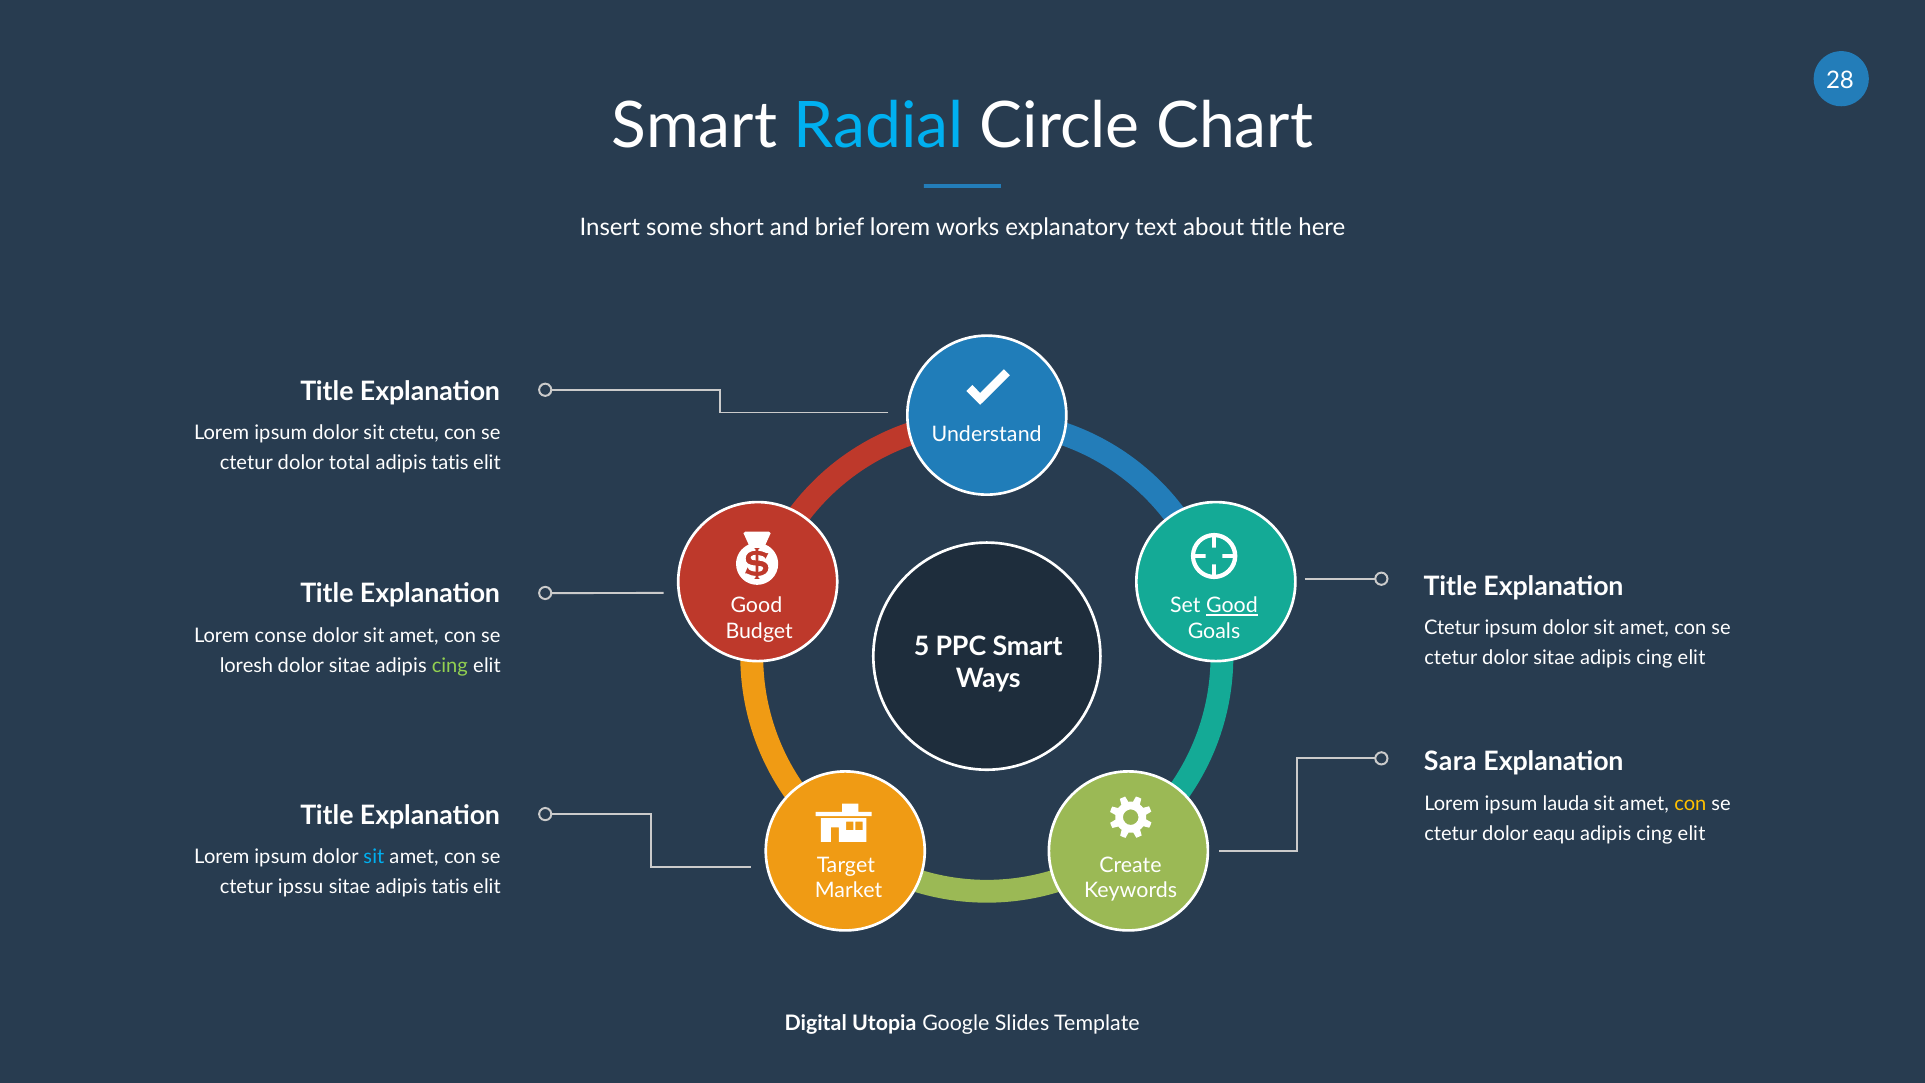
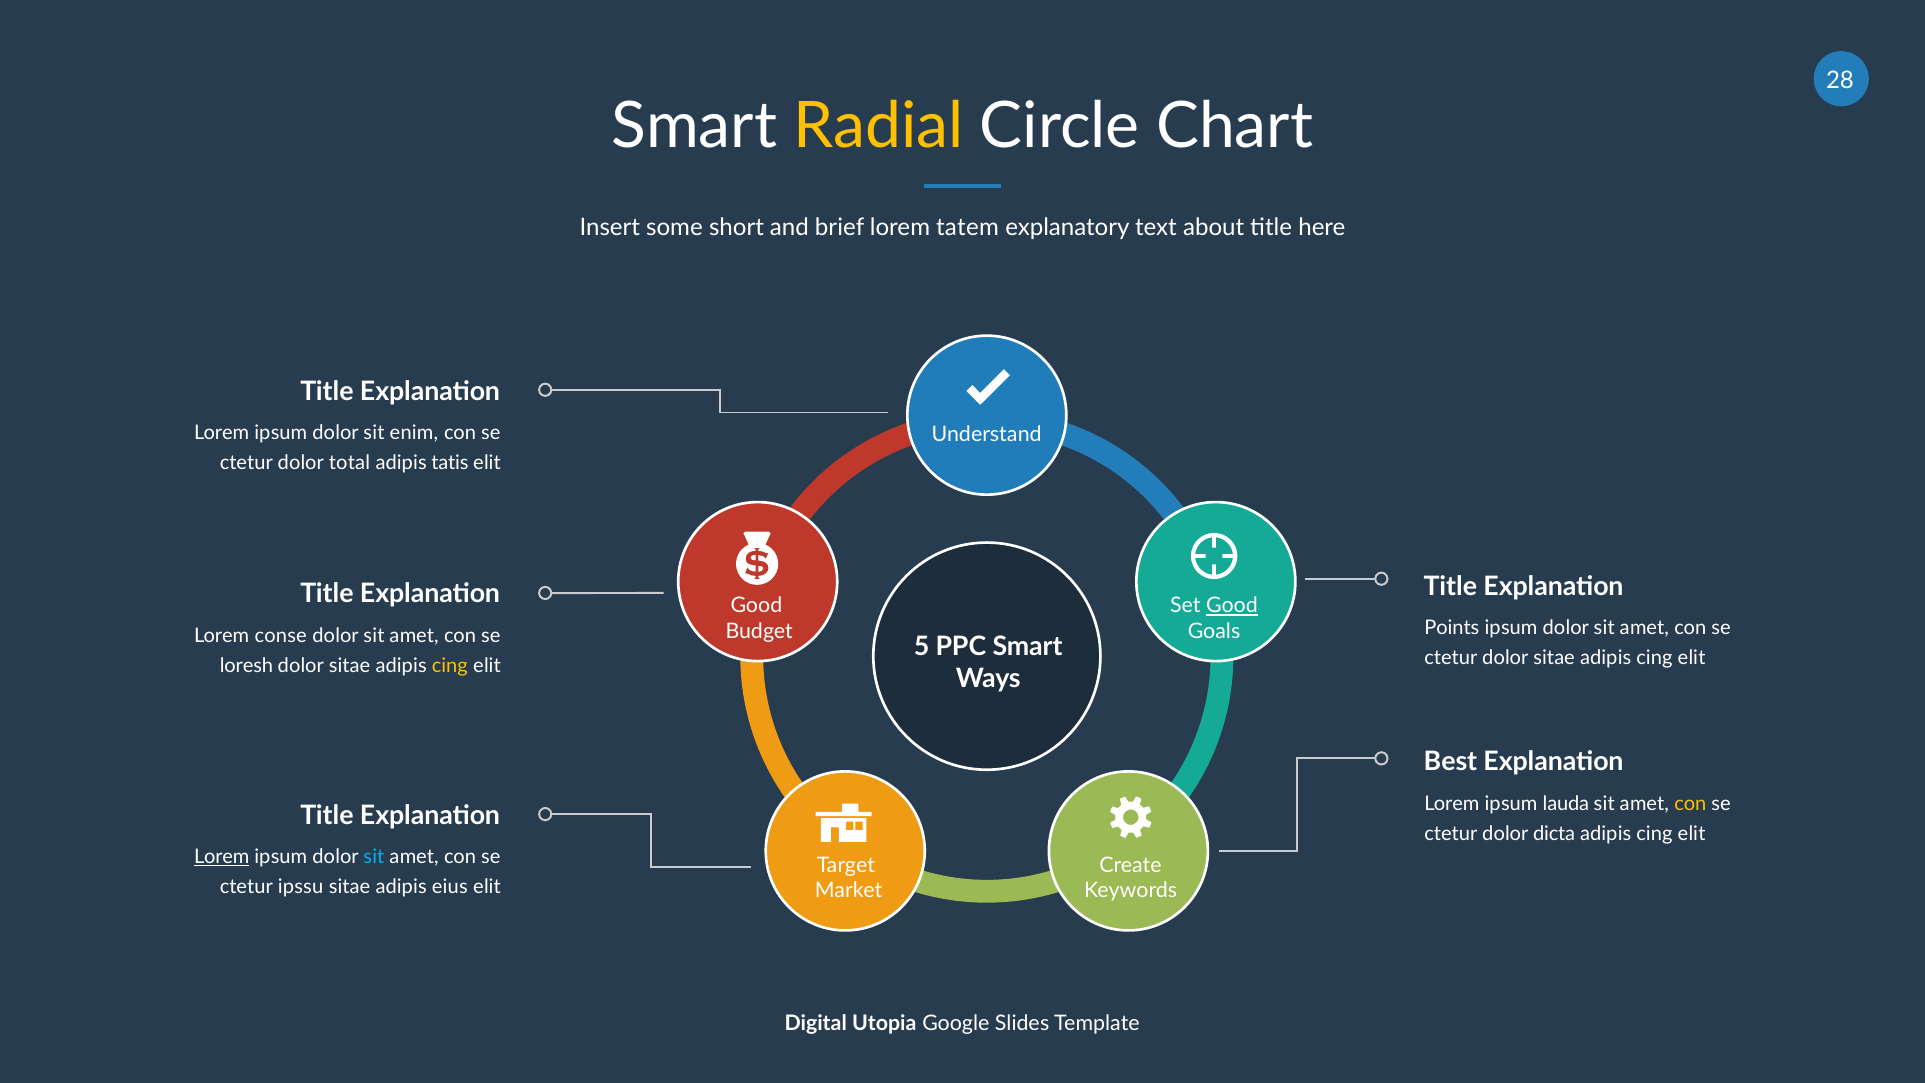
Radial colour: light blue -> yellow
works: works -> tatem
ctetu: ctetu -> enim
Ctetur at (1452, 628): Ctetur -> Points
cing at (450, 665) colour: light green -> yellow
Sara: Sara -> Best
eaqu: eaqu -> dicta
Lorem at (222, 857) underline: none -> present
sitae adipis tatis: tatis -> eius
